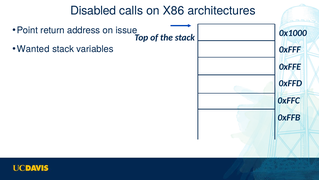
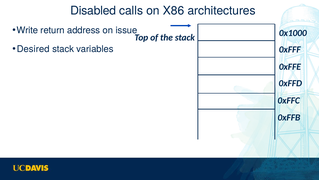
Point: Point -> Write
Wanted: Wanted -> Desired
